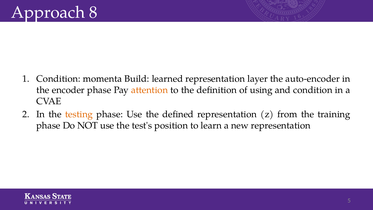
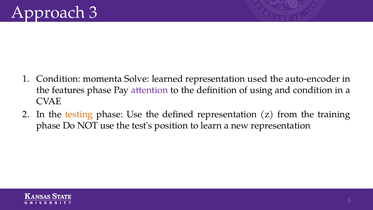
8: 8 -> 3
Build: Build -> Solve
layer: layer -> used
encoder: encoder -> features
attention colour: orange -> purple
